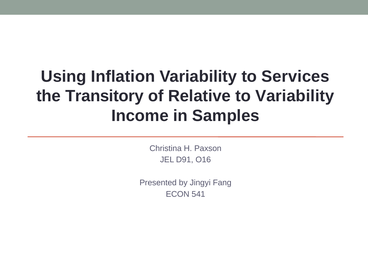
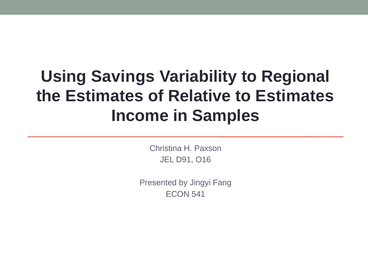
Inflation: Inflation -> Savings
Services: Services -> Regional
the Transitory: Transitory -> Estimates
to Variability: Variability -> Estimates
